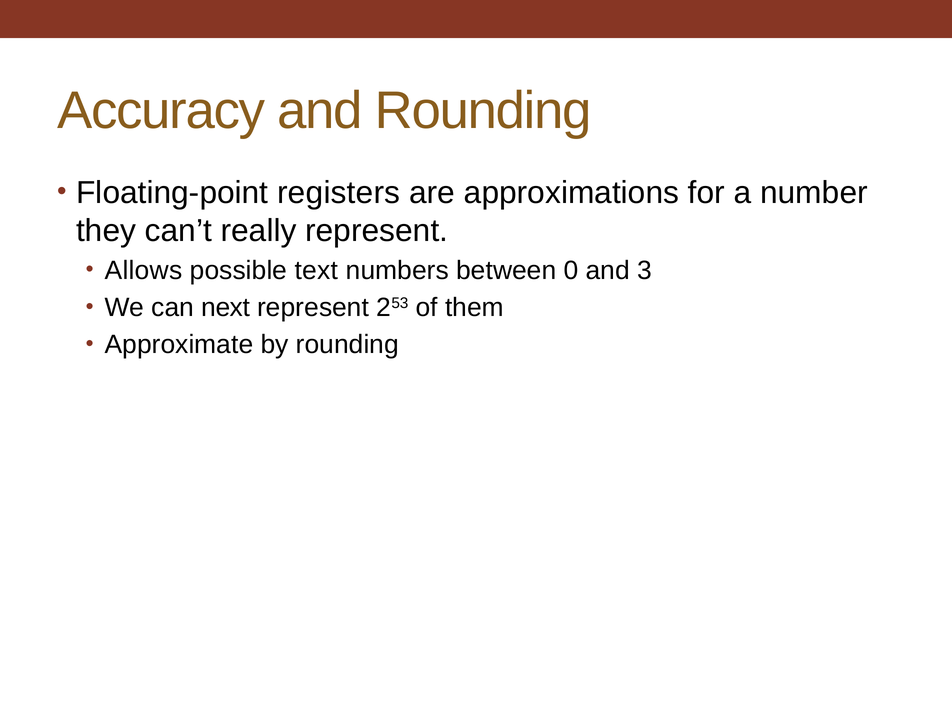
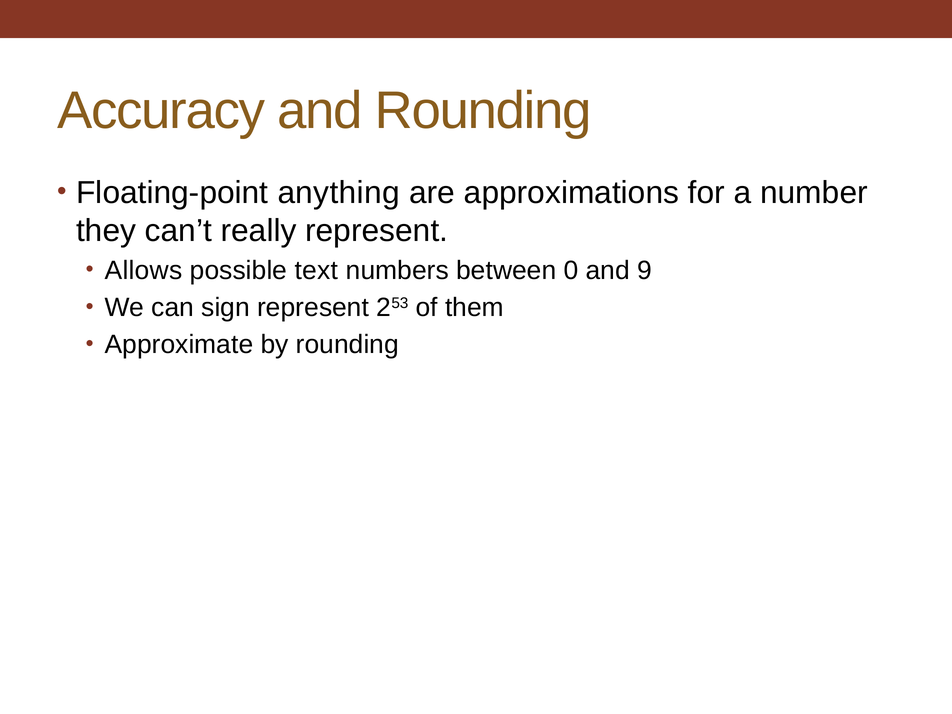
registers: registers -> anything
3: 3 -> 9
next: next -> sign
